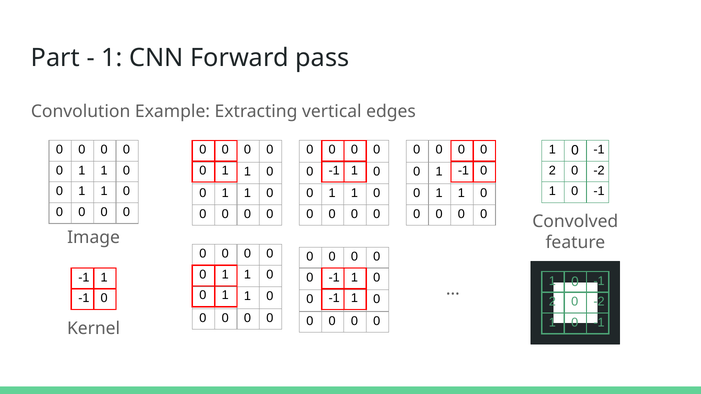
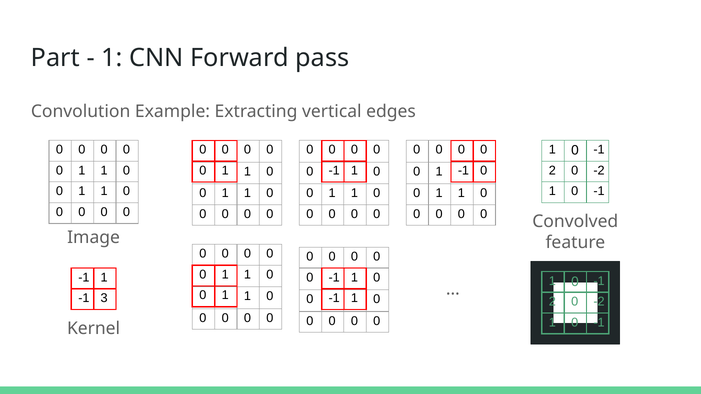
0 at (104, 298): 0 -> 3
